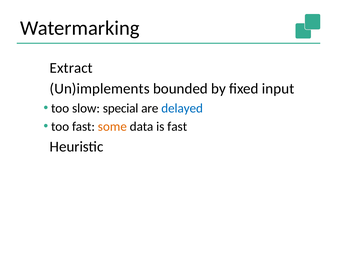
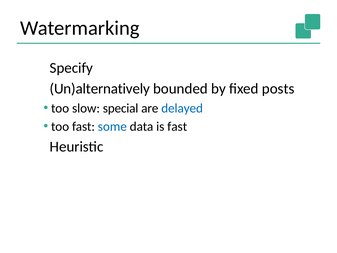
Extract: Extract -> Specify
Un)implements: Un)implements -> Un)alternatively
input: input -> posts
some colour: orange -> blue
